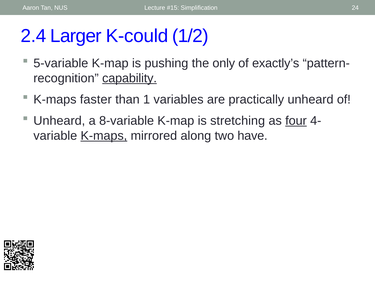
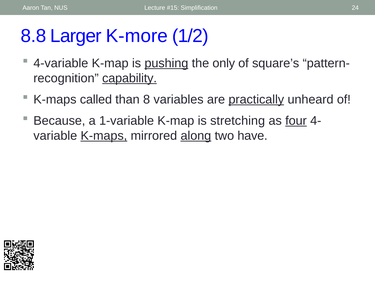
2.4: 2.4 -> 8.8
K-could: K-could -> K-more
5-variable: 5-variable -> 4-variable
pushing underline: none -> present
exactly’s: exactly’s -> square’s
faster: faster -> called
1: 1 -> 8
practically underline: none -> present
Unheard at (59, 121): Unheard -> Because
8-variable: 8-variable -> 1-variable
along underline: none -> present
